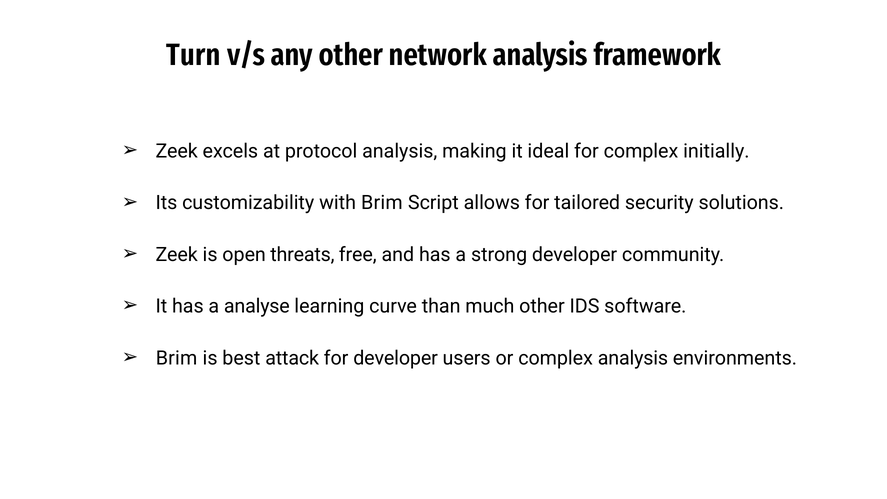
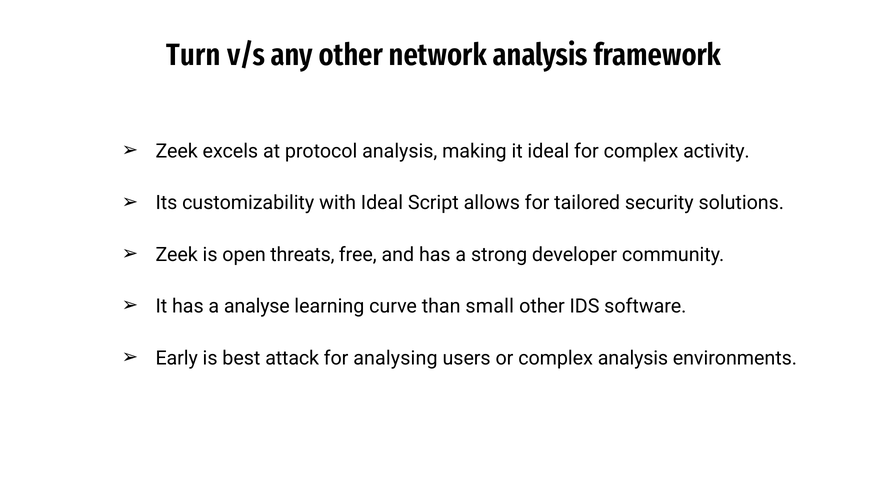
initially: initially -> activity
with Brim: Brim -> Ideal
much: much -> small
Brim at (177, 358): Brim -> Early
for developer: developer -> analysing
